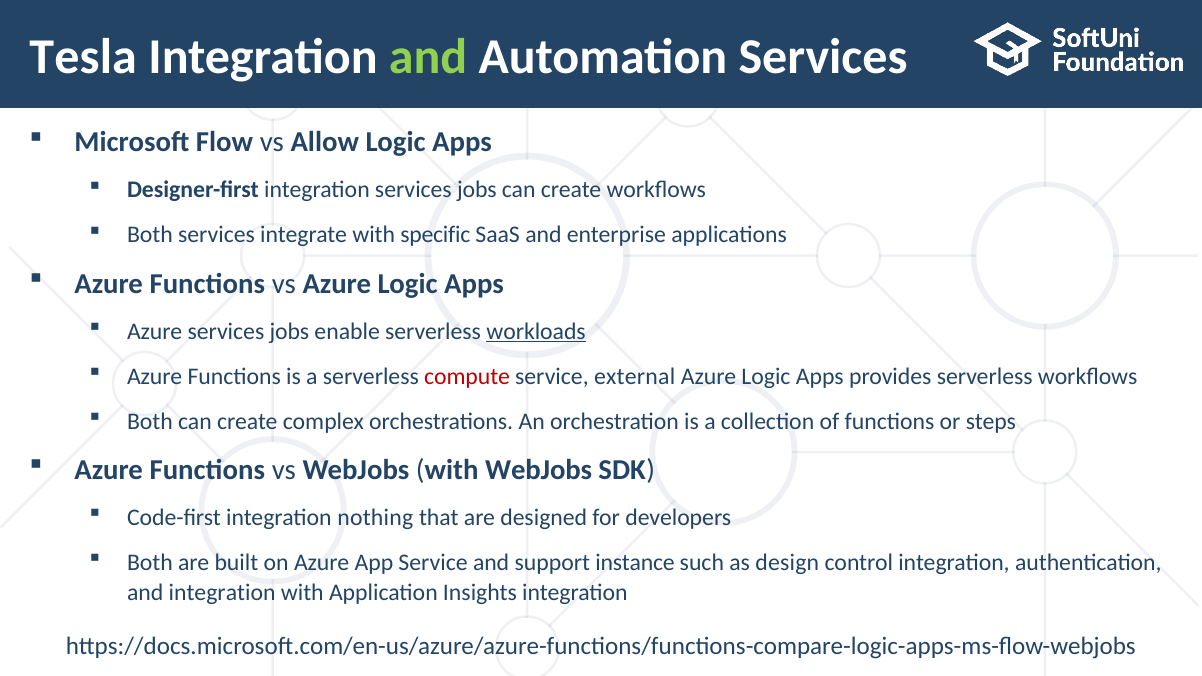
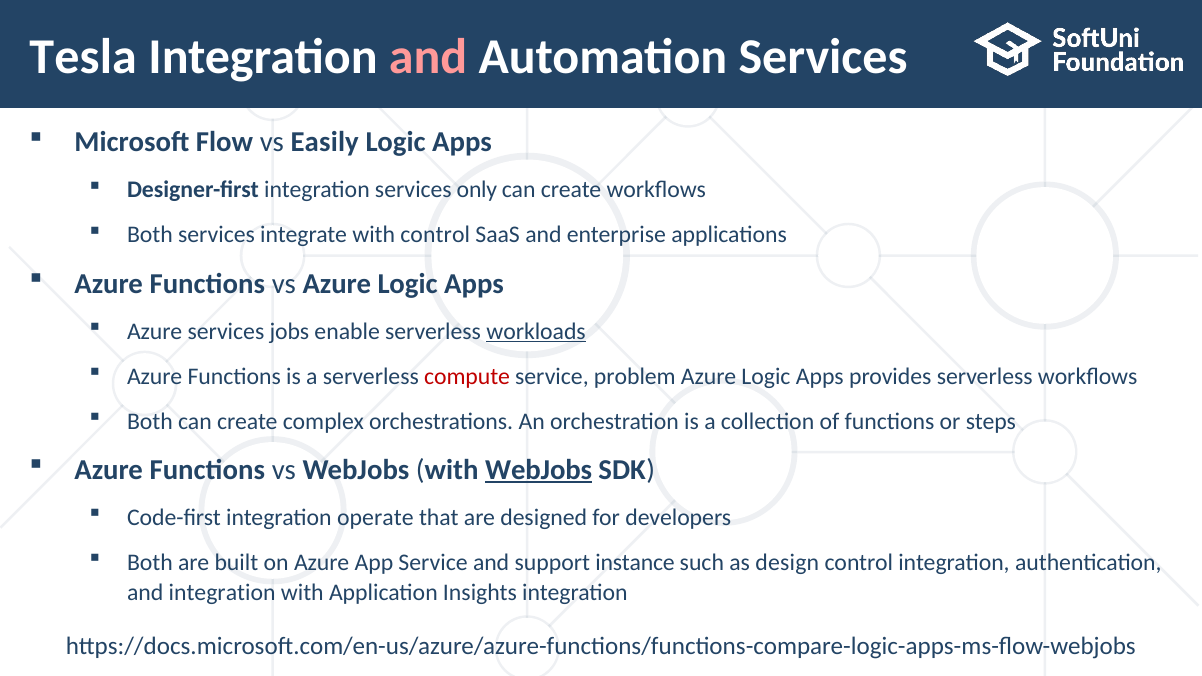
and at (428, 57) colour: light green -> pink
Allow: Allow -> Easily
integration services jobs: jobs -> only
with specific: specific -> control
external: external -> problem
WebJobs at (539, 470) underline: none -> present
nothing: nothing -> operate
